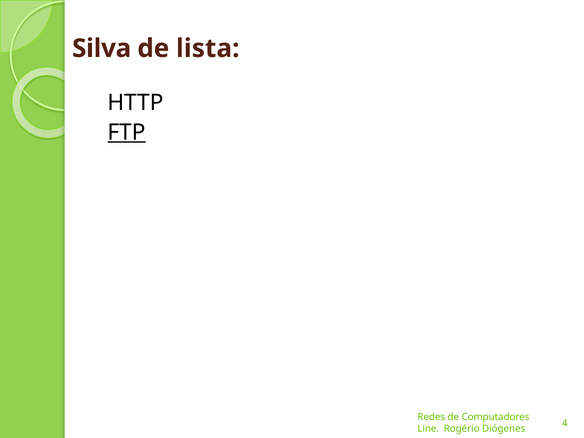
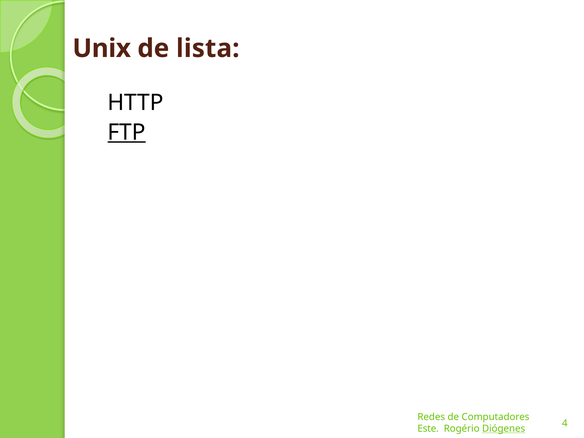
Silva: Silva -> Unix
Line: Line -> Este
Diógenes underline: none -> present
